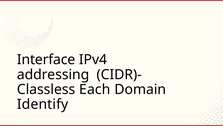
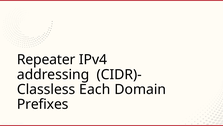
Interface: Interface -> Repeater
Identify: Identify -> Prefixes
